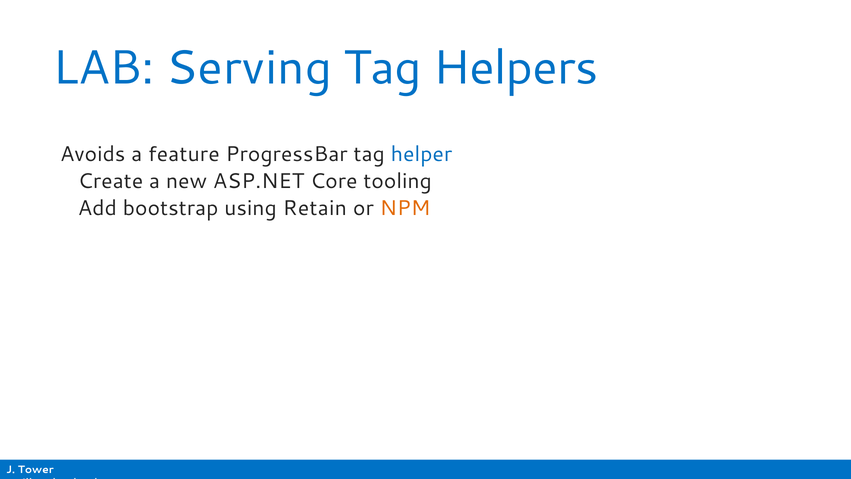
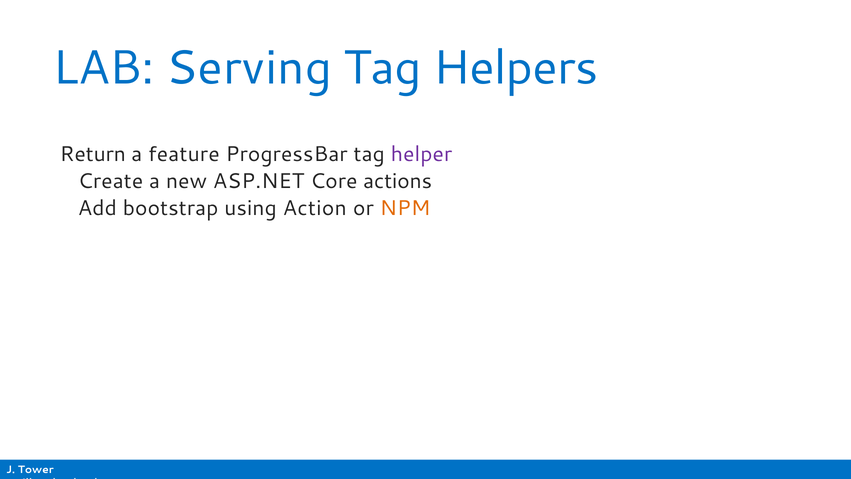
Avoids: Avoids -> Return
helper colour: blue -> purple
tooling: tooling -> actions
Retain: Retain -> Action
